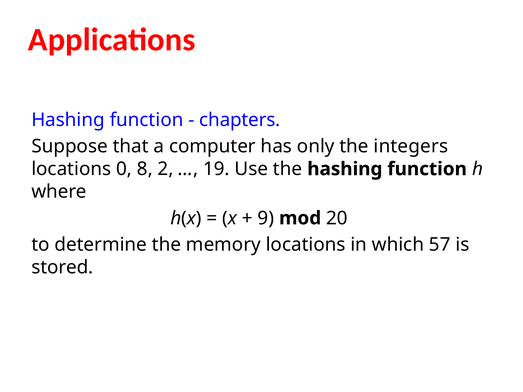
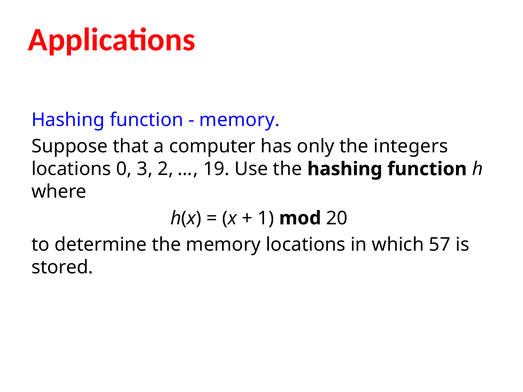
chapters at (240, 120): chapters -> memory
8: 8 -> 3
9: 9 -> 1
